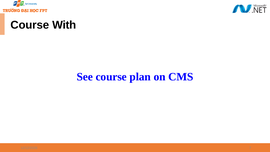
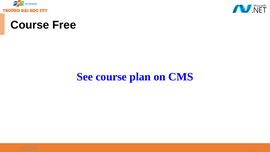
With: With -> Free
